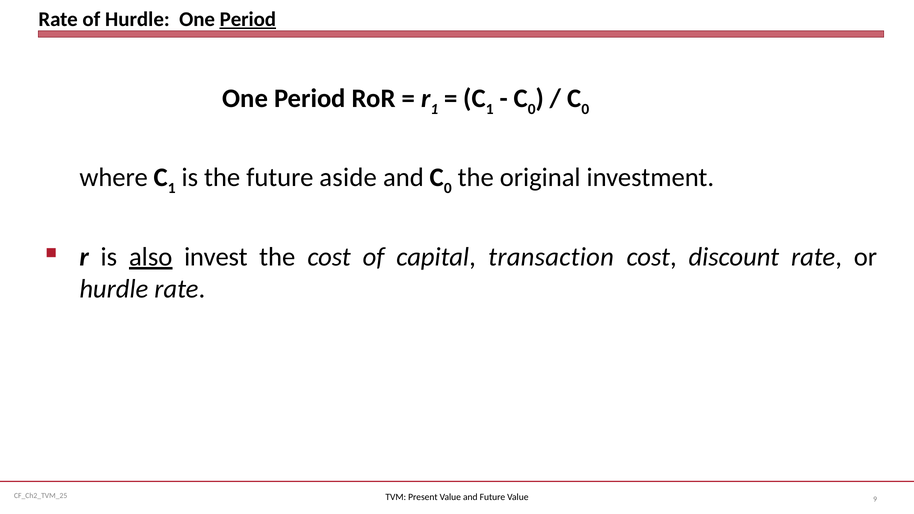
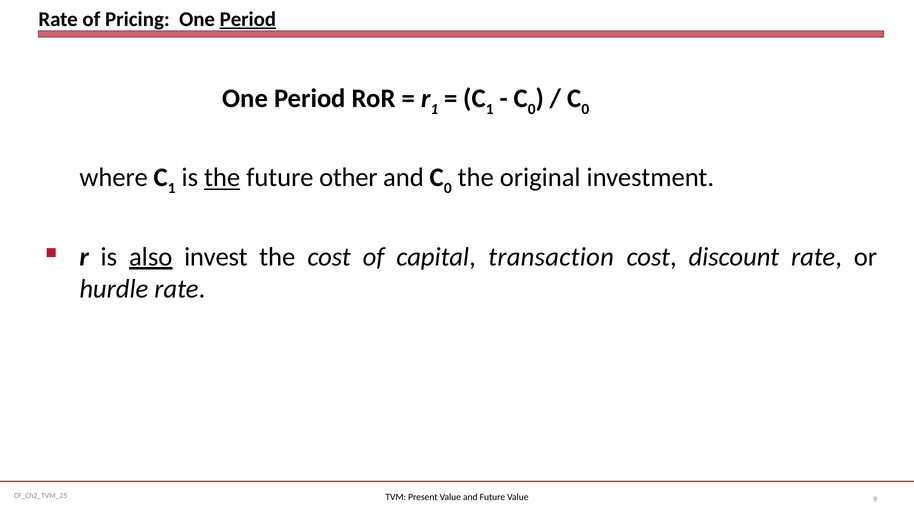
of Hurdle: Hurdle -> Pricing
the at (222, 178) underline: none -> present
aside: aside -> other
